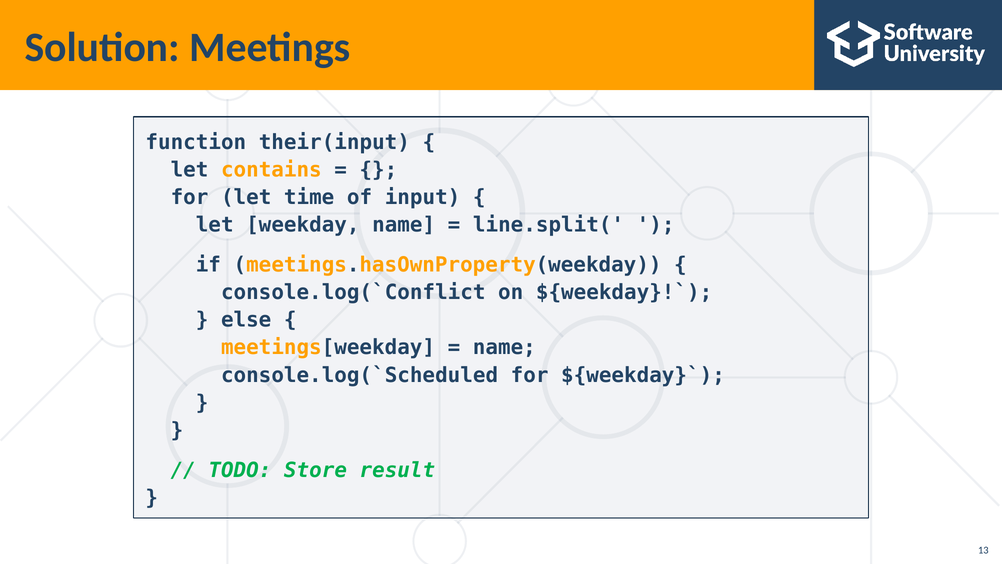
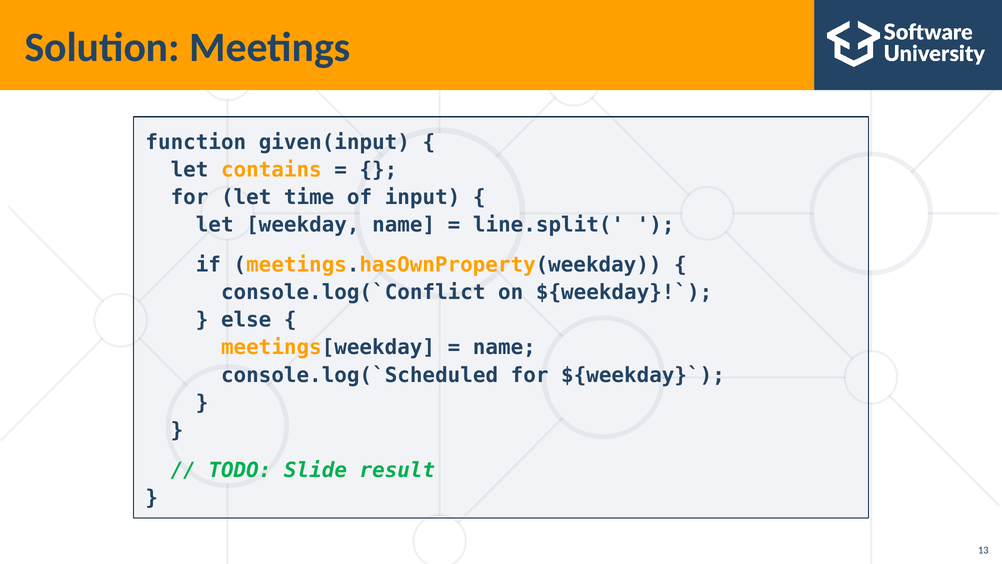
their(input: their(input -> given(input
Store: Store -> Slide
